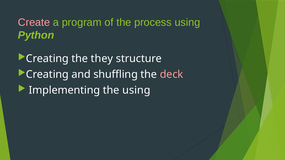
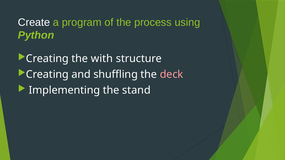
Create colour: pink -> white
they: they -> with
the using: using -> stand
